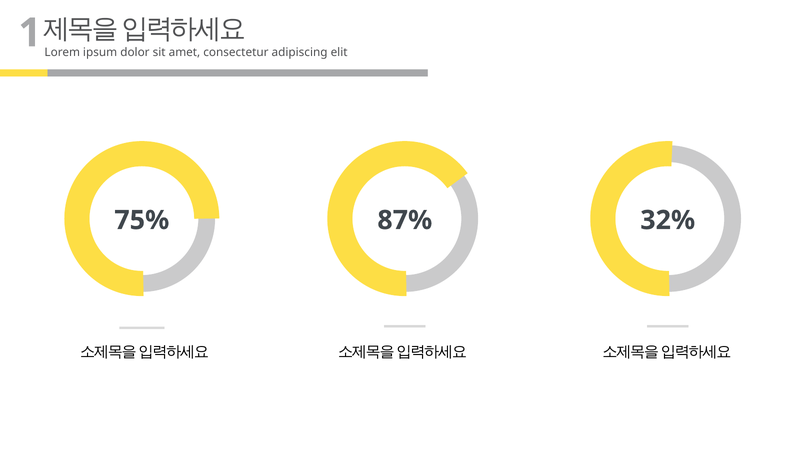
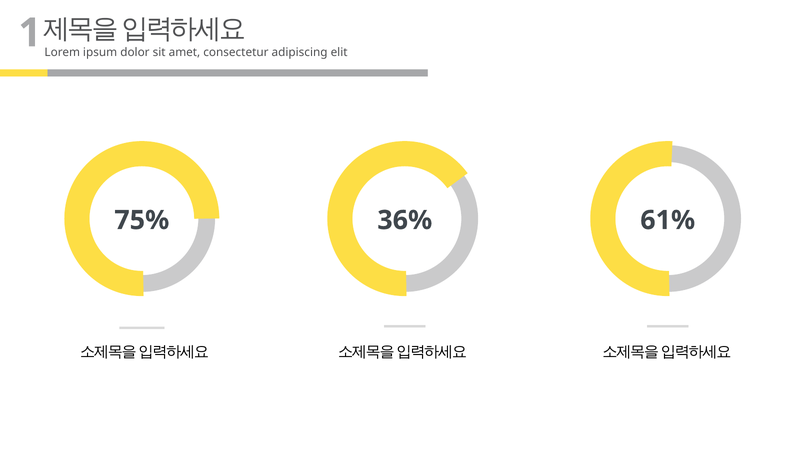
87%: 87% -> 36%
32%: 32% -> 61%
